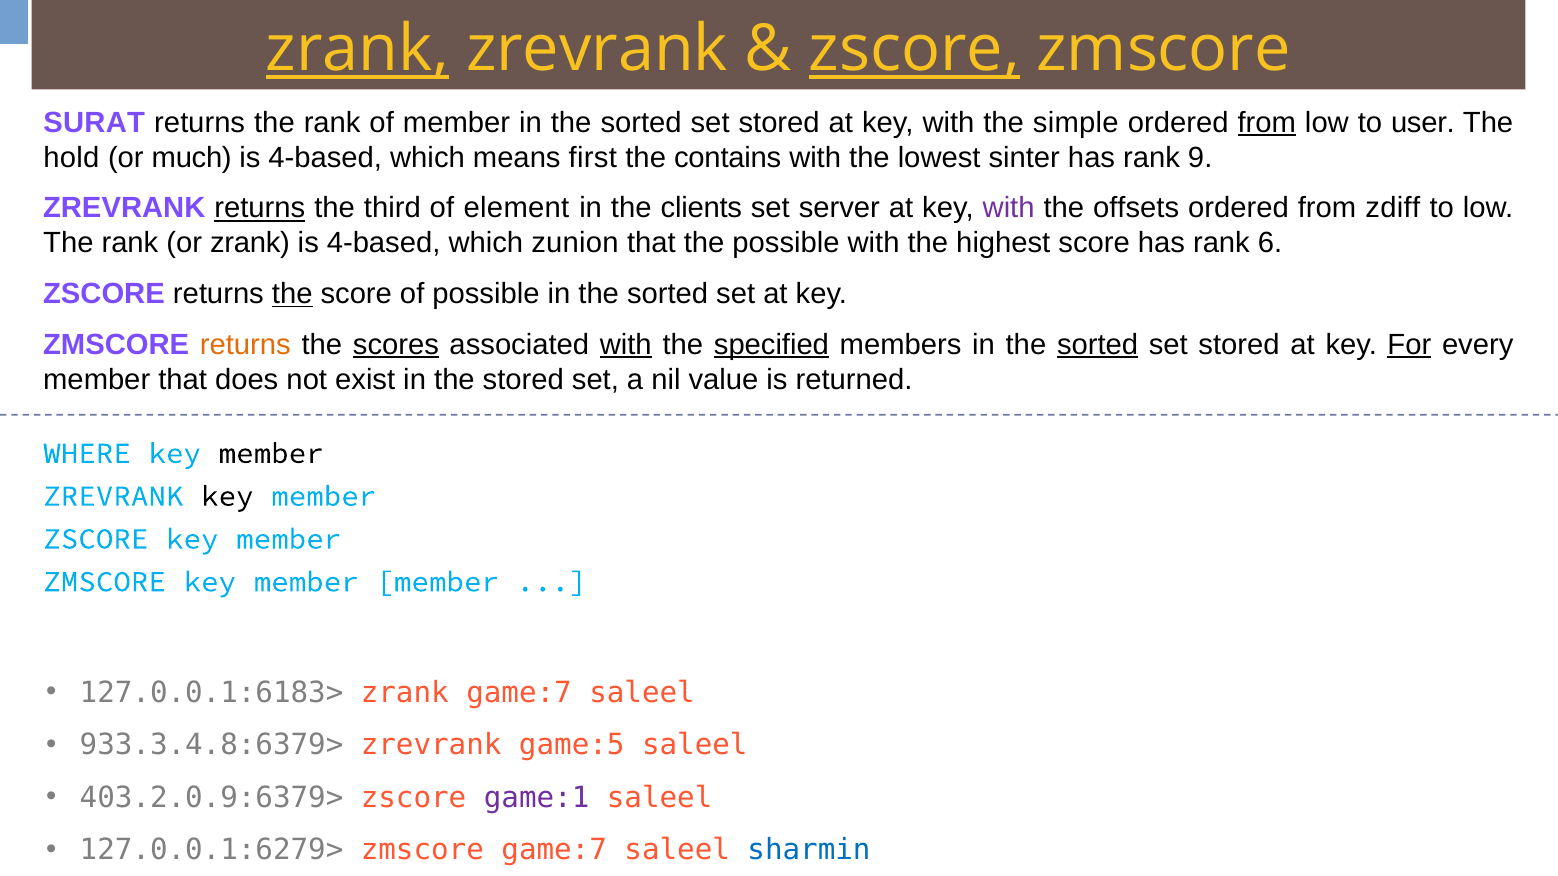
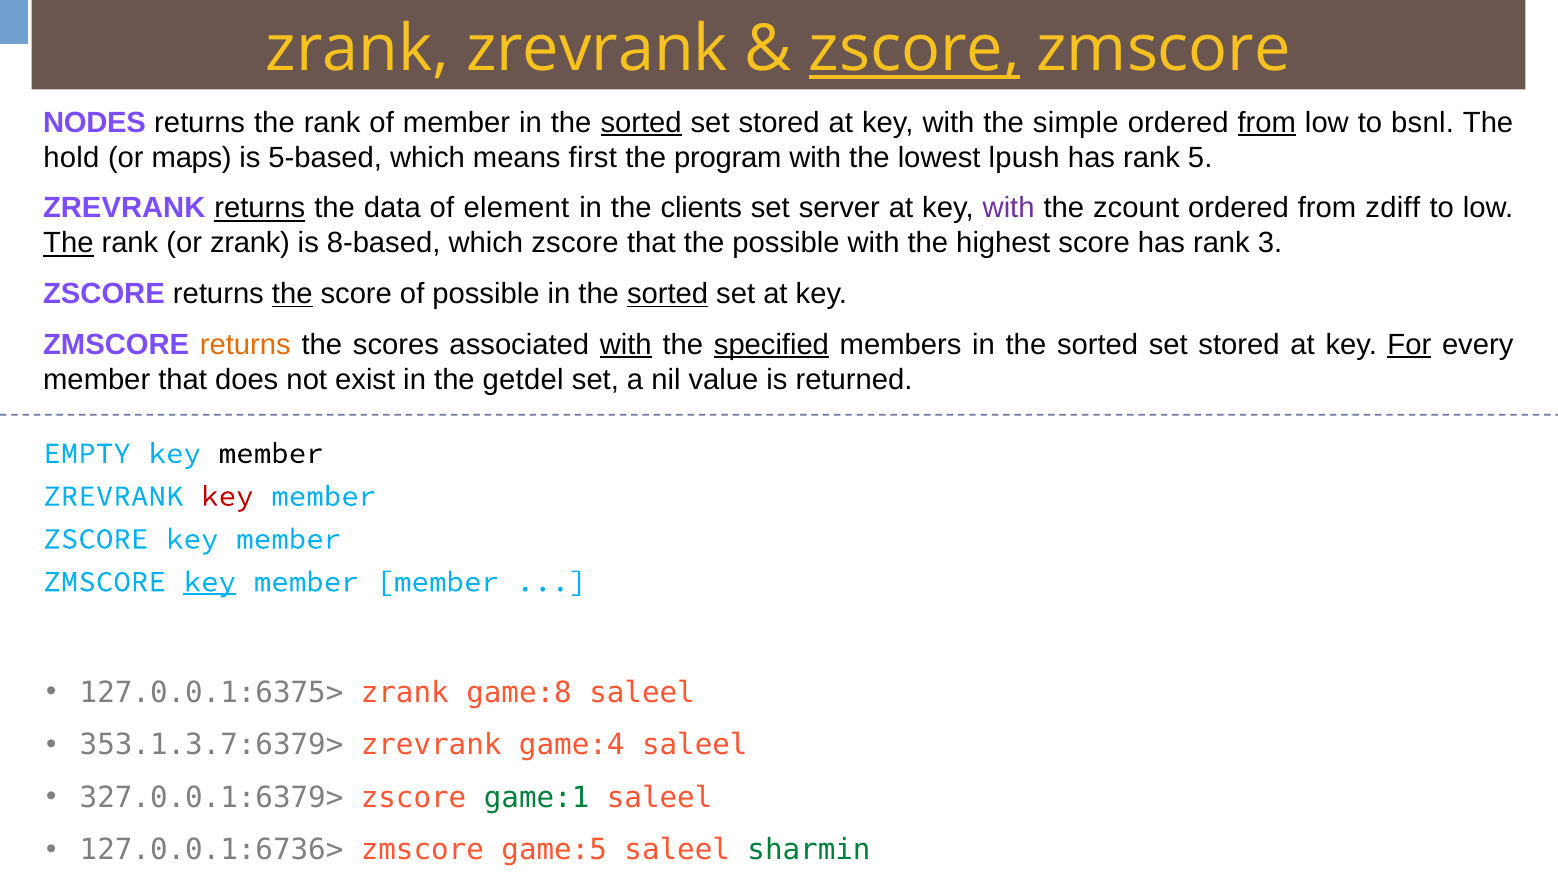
zrank at (358, 49) underline: present -> none
SURAT: SURAT -> NODES
sorted at (641, 123) underline: none -> present
user: user -> bsnl
much: much -> maps
4-based at (325, 158): 4-based -> 5-based
contains: contains -> program
sinter: sinter -> lpush
9: 9 -> 5
third: third -> data
offsets: offsets -> zcount
The at (68, 243) underline: none -> present
4-based at (384, 243): 4-based -> 8-based
which zunion: zunion -> zscore
6: 6 -> 3
sorted at (668, 294) underline: none -> present
scores underline: present -> none
sorted at (1098, 345) underline: present -> none
the stored: stored -> getdel
WHERE: WHERE -> EMPTY
key at (227, 496) colour: black -> red
key at (210, 582) underline: none -> present
127.0.0.1:6183>: 127.0.0.1:6183> -> 127.0.0.1:6375>
zrank game:7: game:7 -> game:8
933.3.4.8:6379>: 933.3.4.8:6379> -> 353.1.3.7:6379>
game:5: game:5 -> game:4
403.2.0.9:6379>: 403.2.0.9:6379> -> 327.0.0.1:6379>
game:1 colour: purple -> green
127.0.0.1:6279>: 127.0.0.1:6279> -> 127.0.0.1:6736>
zmscore game:7: game:7 -> game:5
sharmin colour: blue -> green
